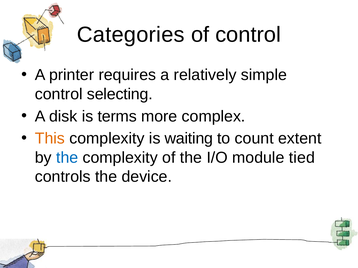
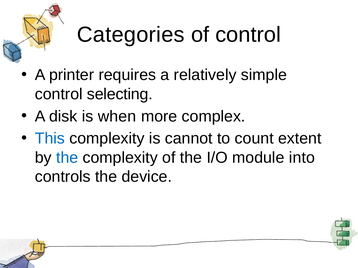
terms: terms -> when
This colour: orange -> blue
waiting: waiting -> cannot
tied: tied -> into
